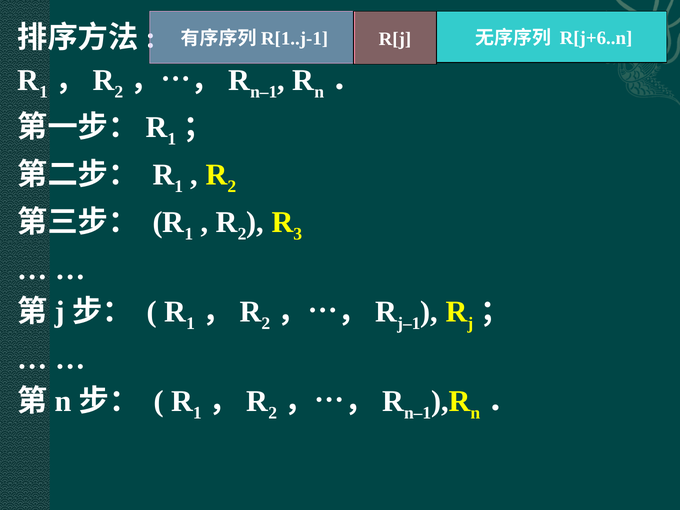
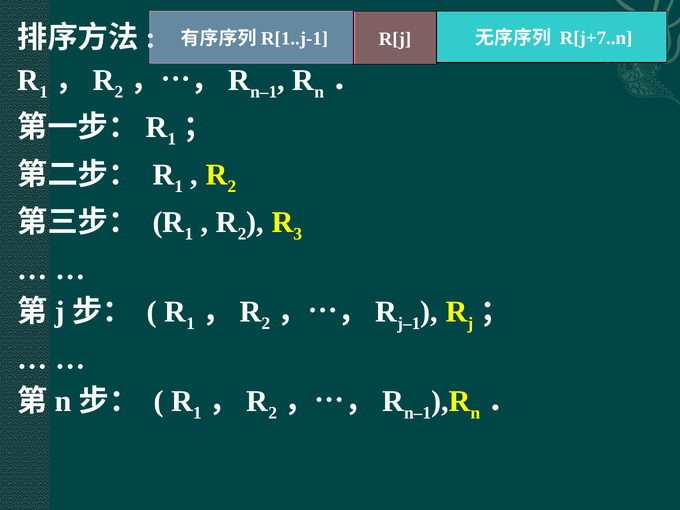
R[j+6..n: R[j+6..n -> R[j+7..n
